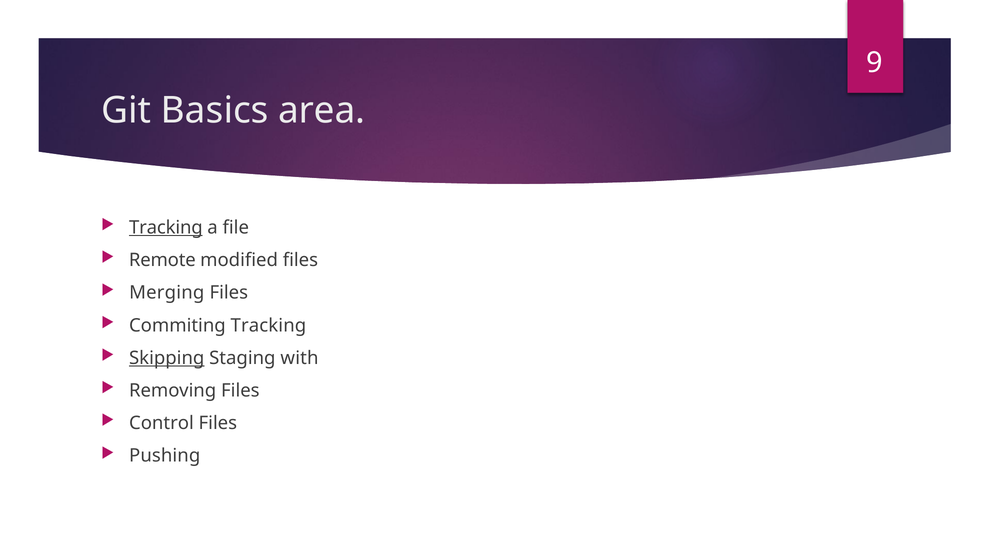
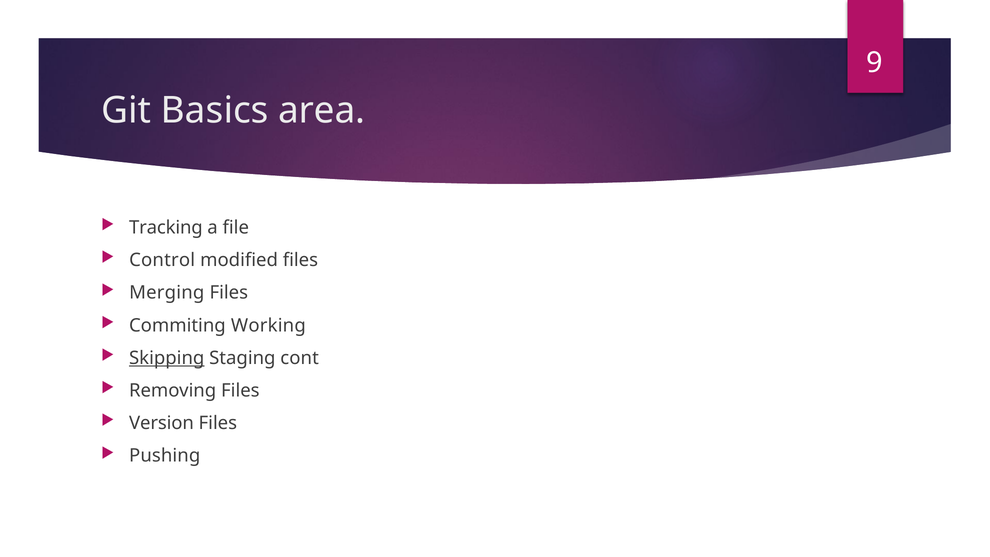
Tracking at (166, 228) underline: present -> none
Remote: Remote -> Control
Commiting Tracking: Tracking -> Working
with: with -> cont
Control: Control -> Version
